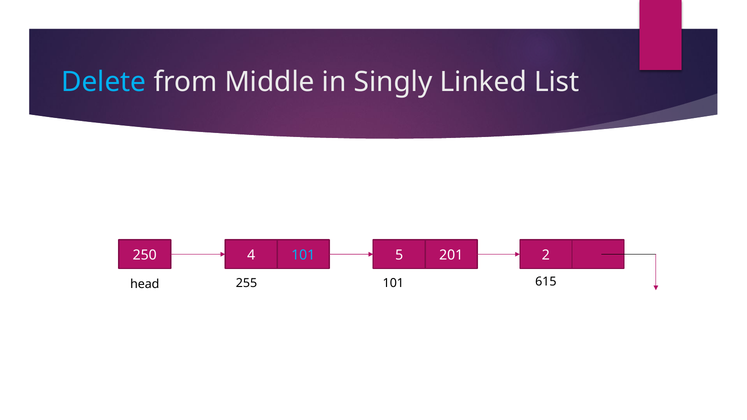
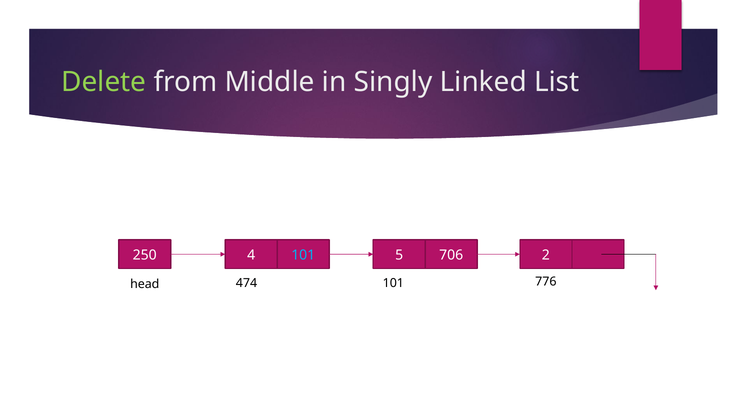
Delete colour: light blue -> light green
201: 201 -> 706
255: 255 -> 474
615: 615 -> 776
